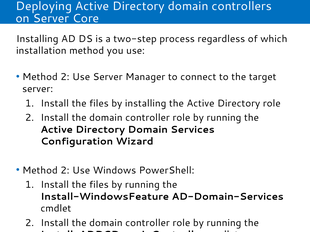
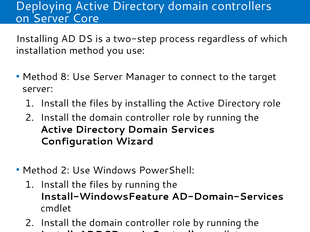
2 at (65, 77): 2 -> 8
